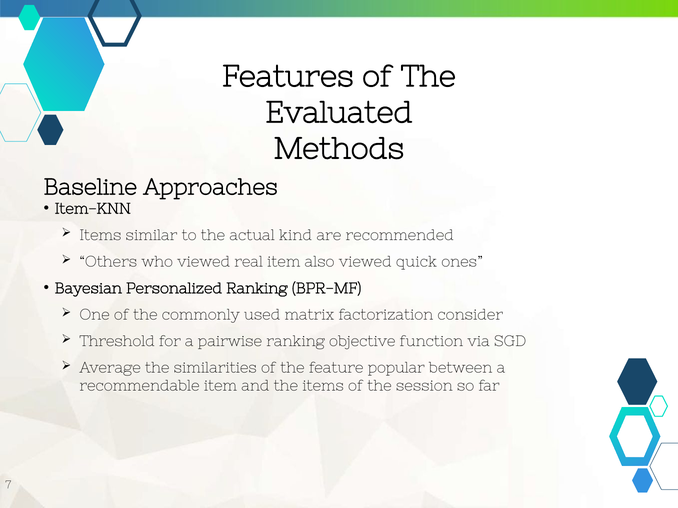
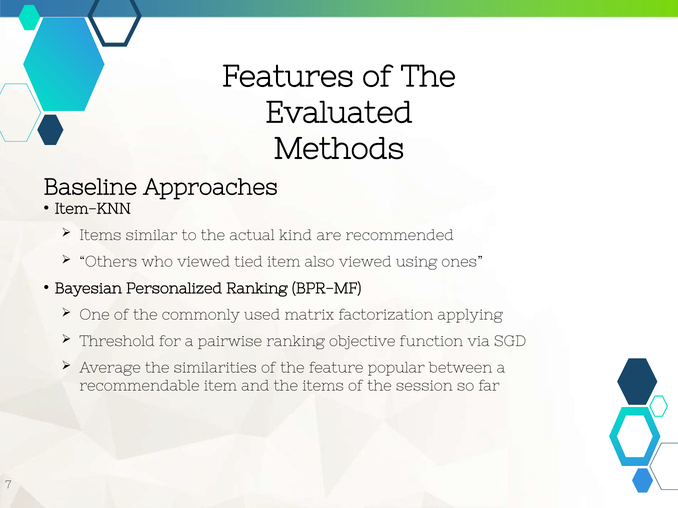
real: real -> tied
quick: quick -> using
consider: consider -> applying
